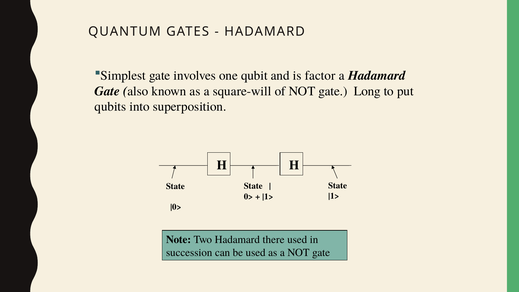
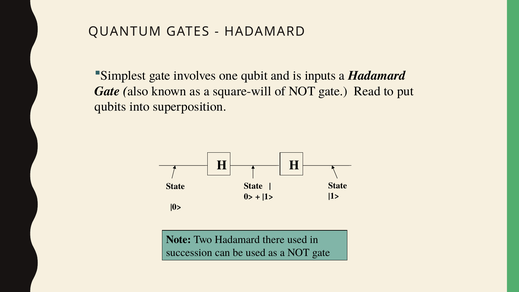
factor: factor -> inputs
Long: Long -> Read
